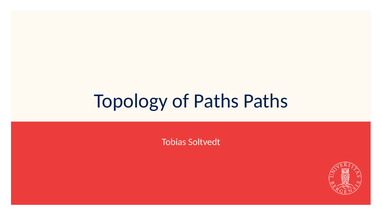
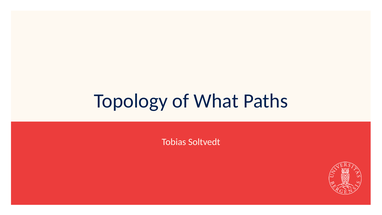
of Paths: Paths -> What
